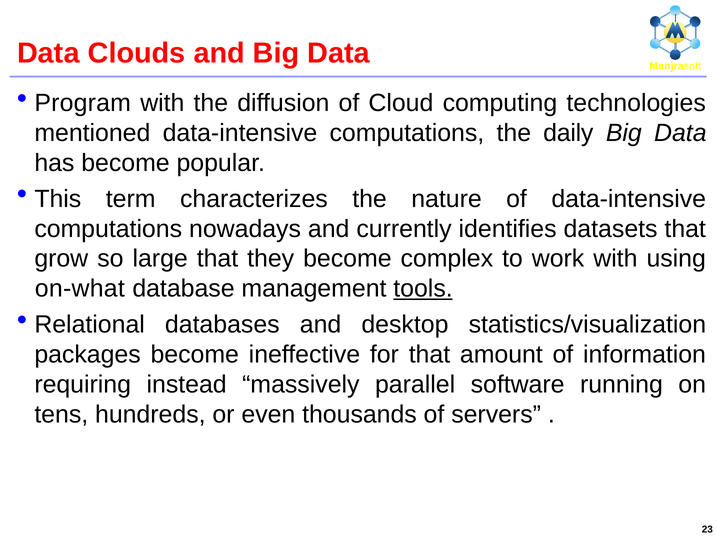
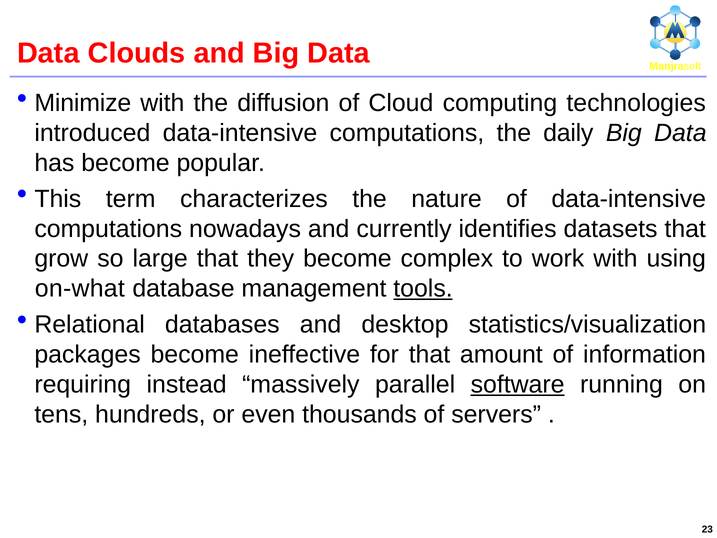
Program: Program -> Minimize
mentioned: mentioned -> introduced
software underline: none -> present
